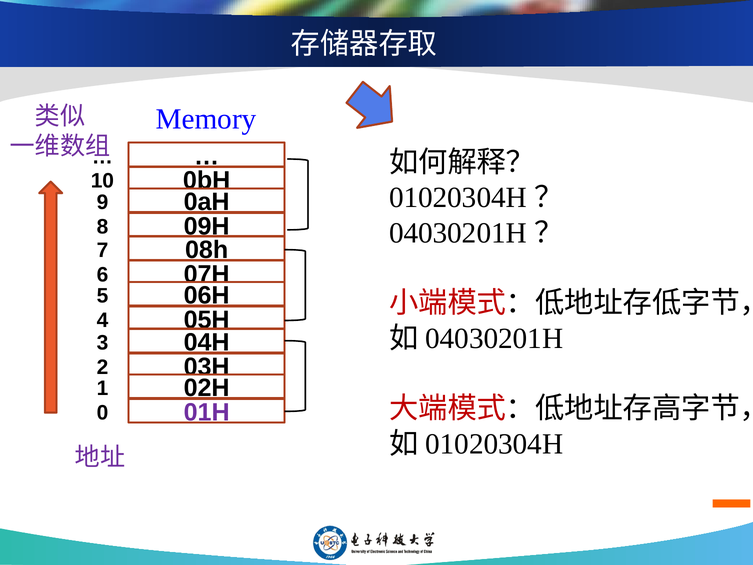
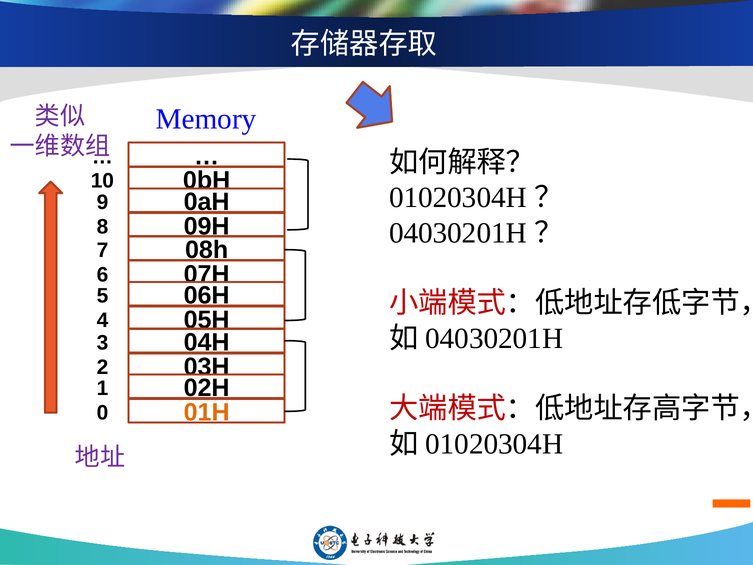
01H colour: purple -> orange
